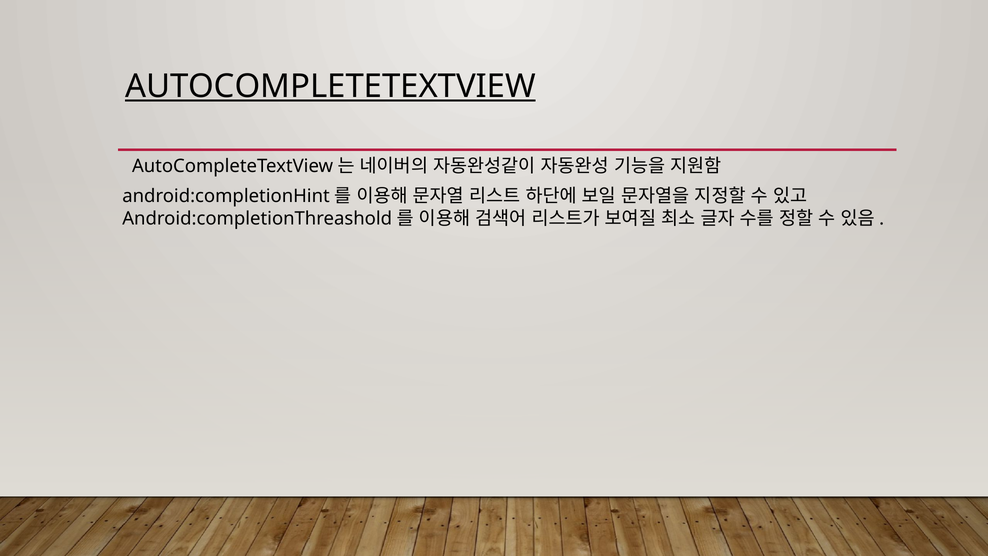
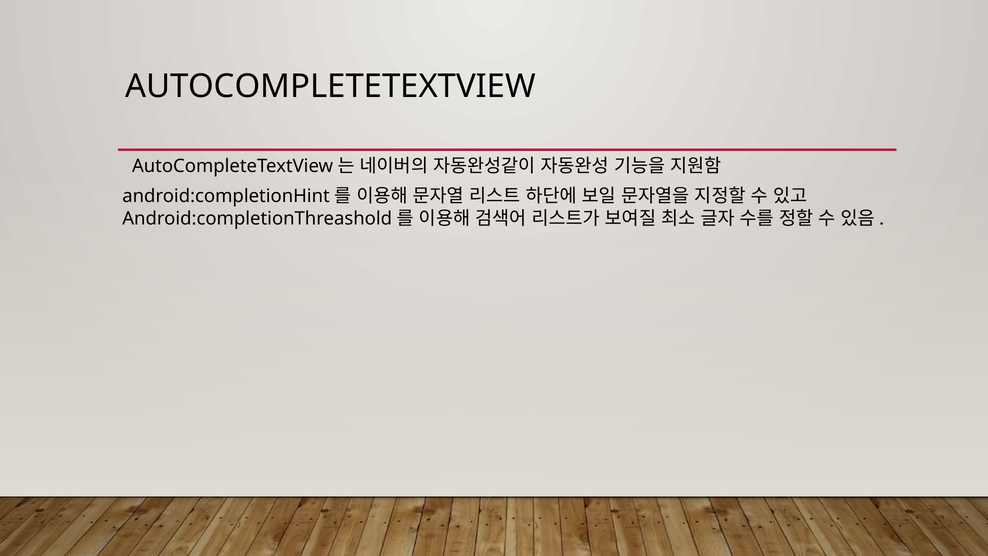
AUTOCOMPLETETEXTVIEW underline: present -> none
